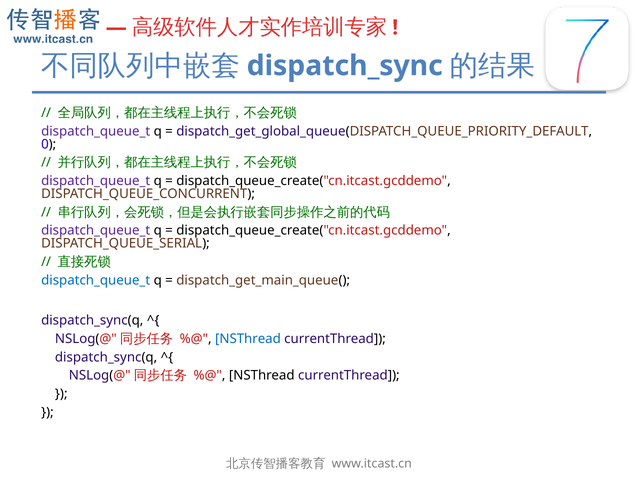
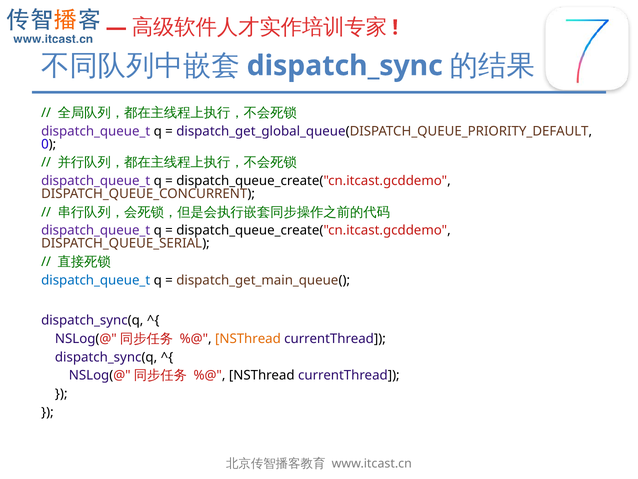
NSThread at (248, 338) colour: blue -> orange
